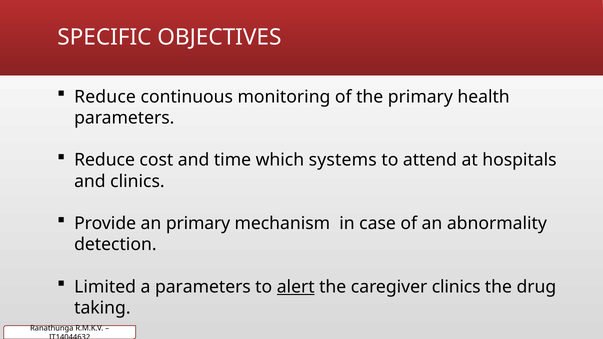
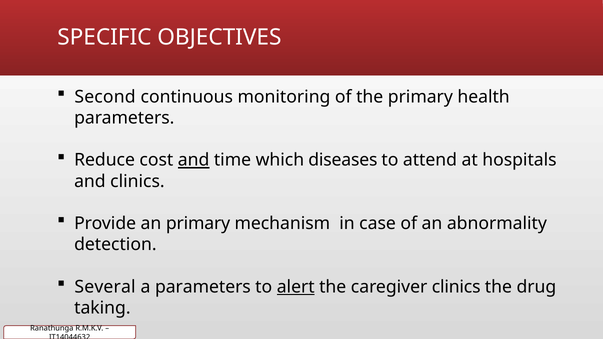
Reduce at (105, 97): Reduce -> Second
and at (194, 160) underline: none -> present
systems: systems -> diseases
Limited: Limited -> Several
